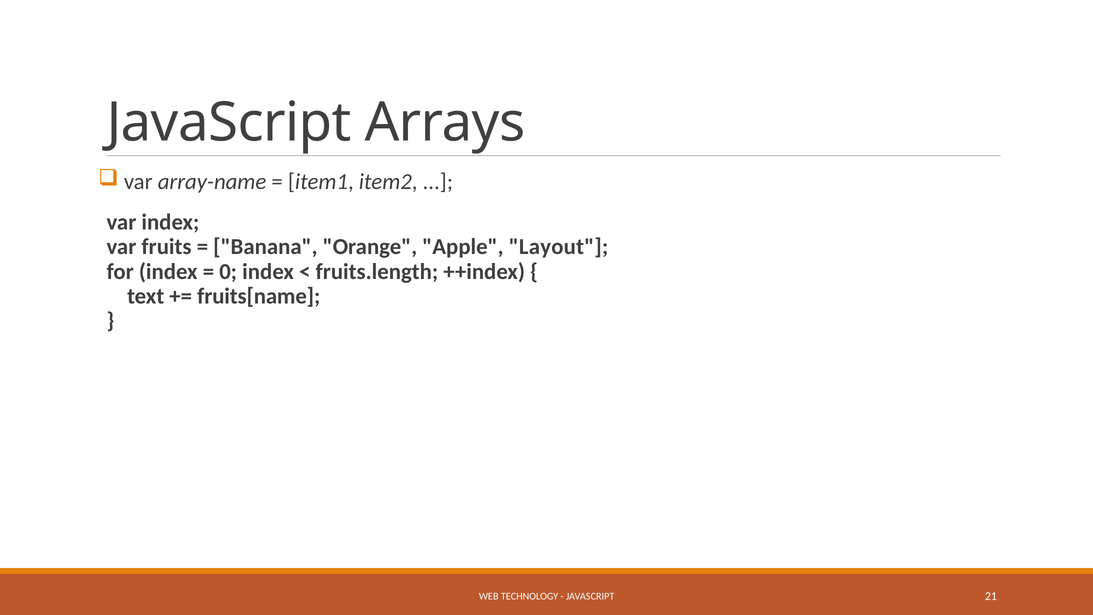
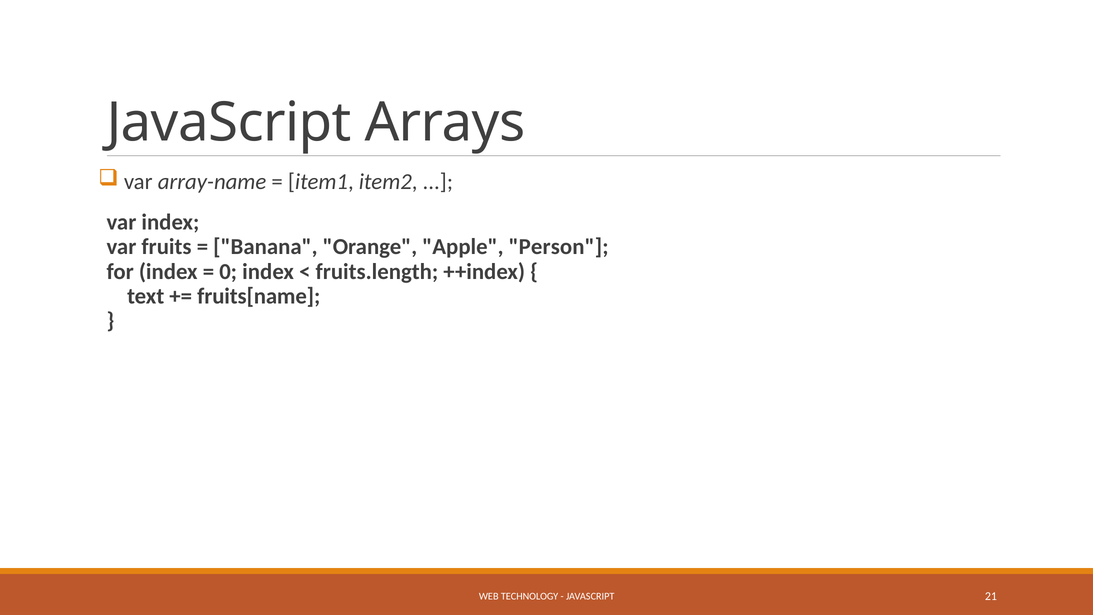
Layout: Layout -> Person
